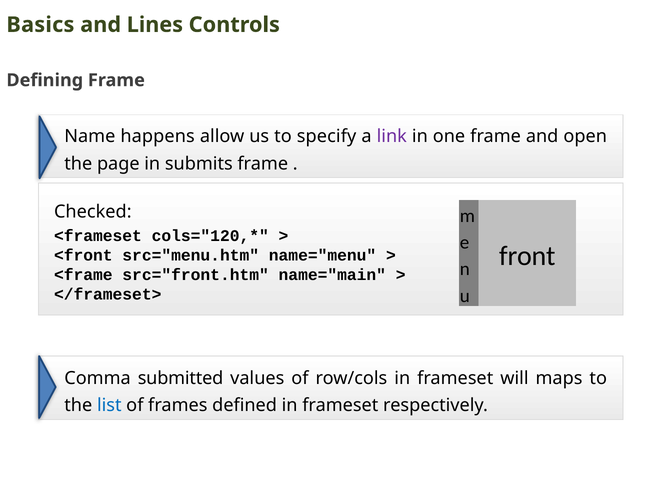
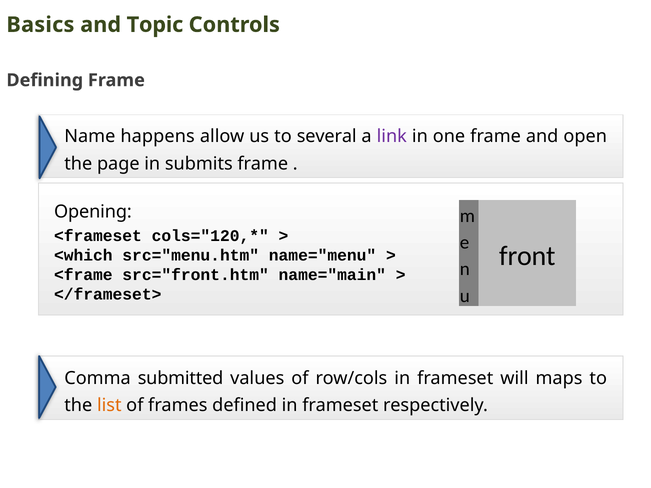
Lines: Lines -> Topic
specify: specify -> several
Checked: Checked -> Opening
<front: <front -> <which
list colour: blue -> orange
